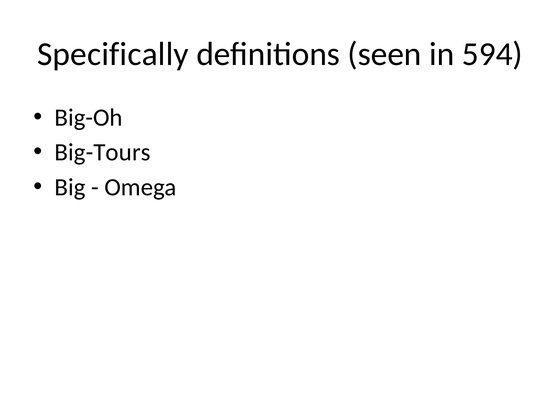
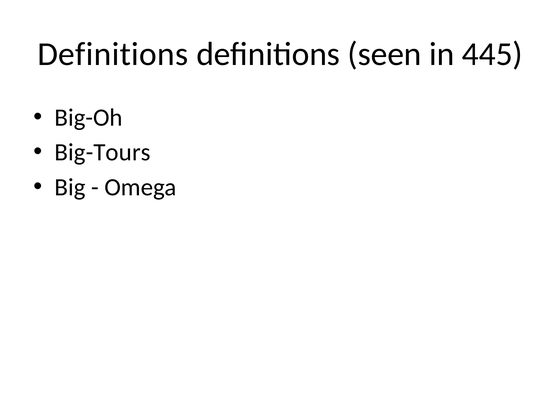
Specifically at (113, 54): Specifically -> Definitions
594: 594 -> 445
